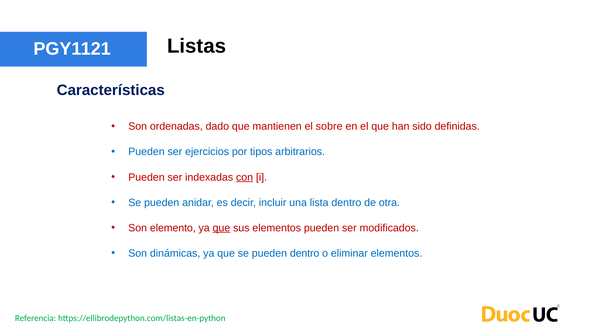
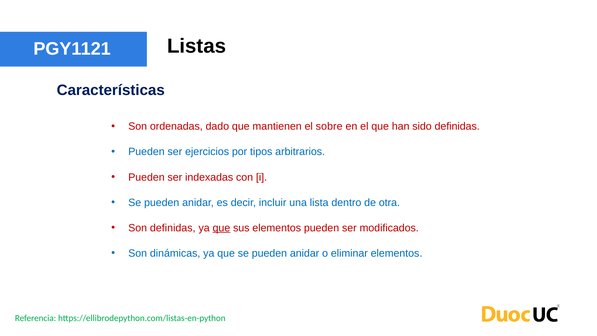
con underline: present -> none
Son elemento: elemento -> definidas
que se pueden dentro: dentro -> anidar
